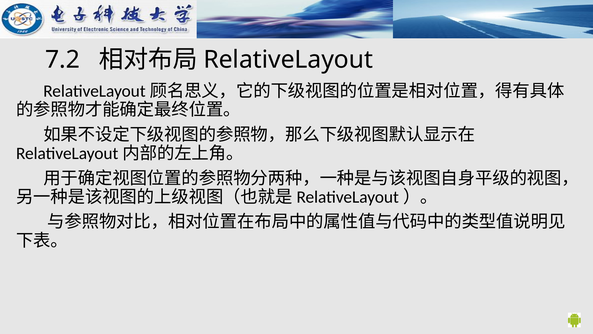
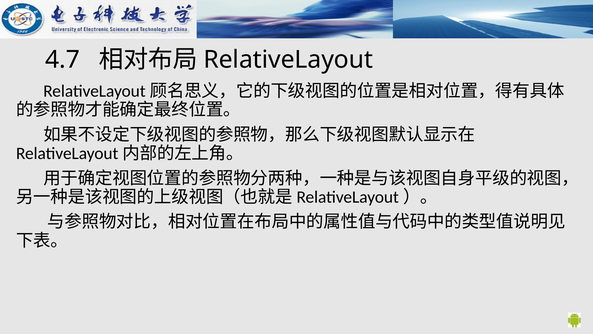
7.2: 7.2 -> 4.7
